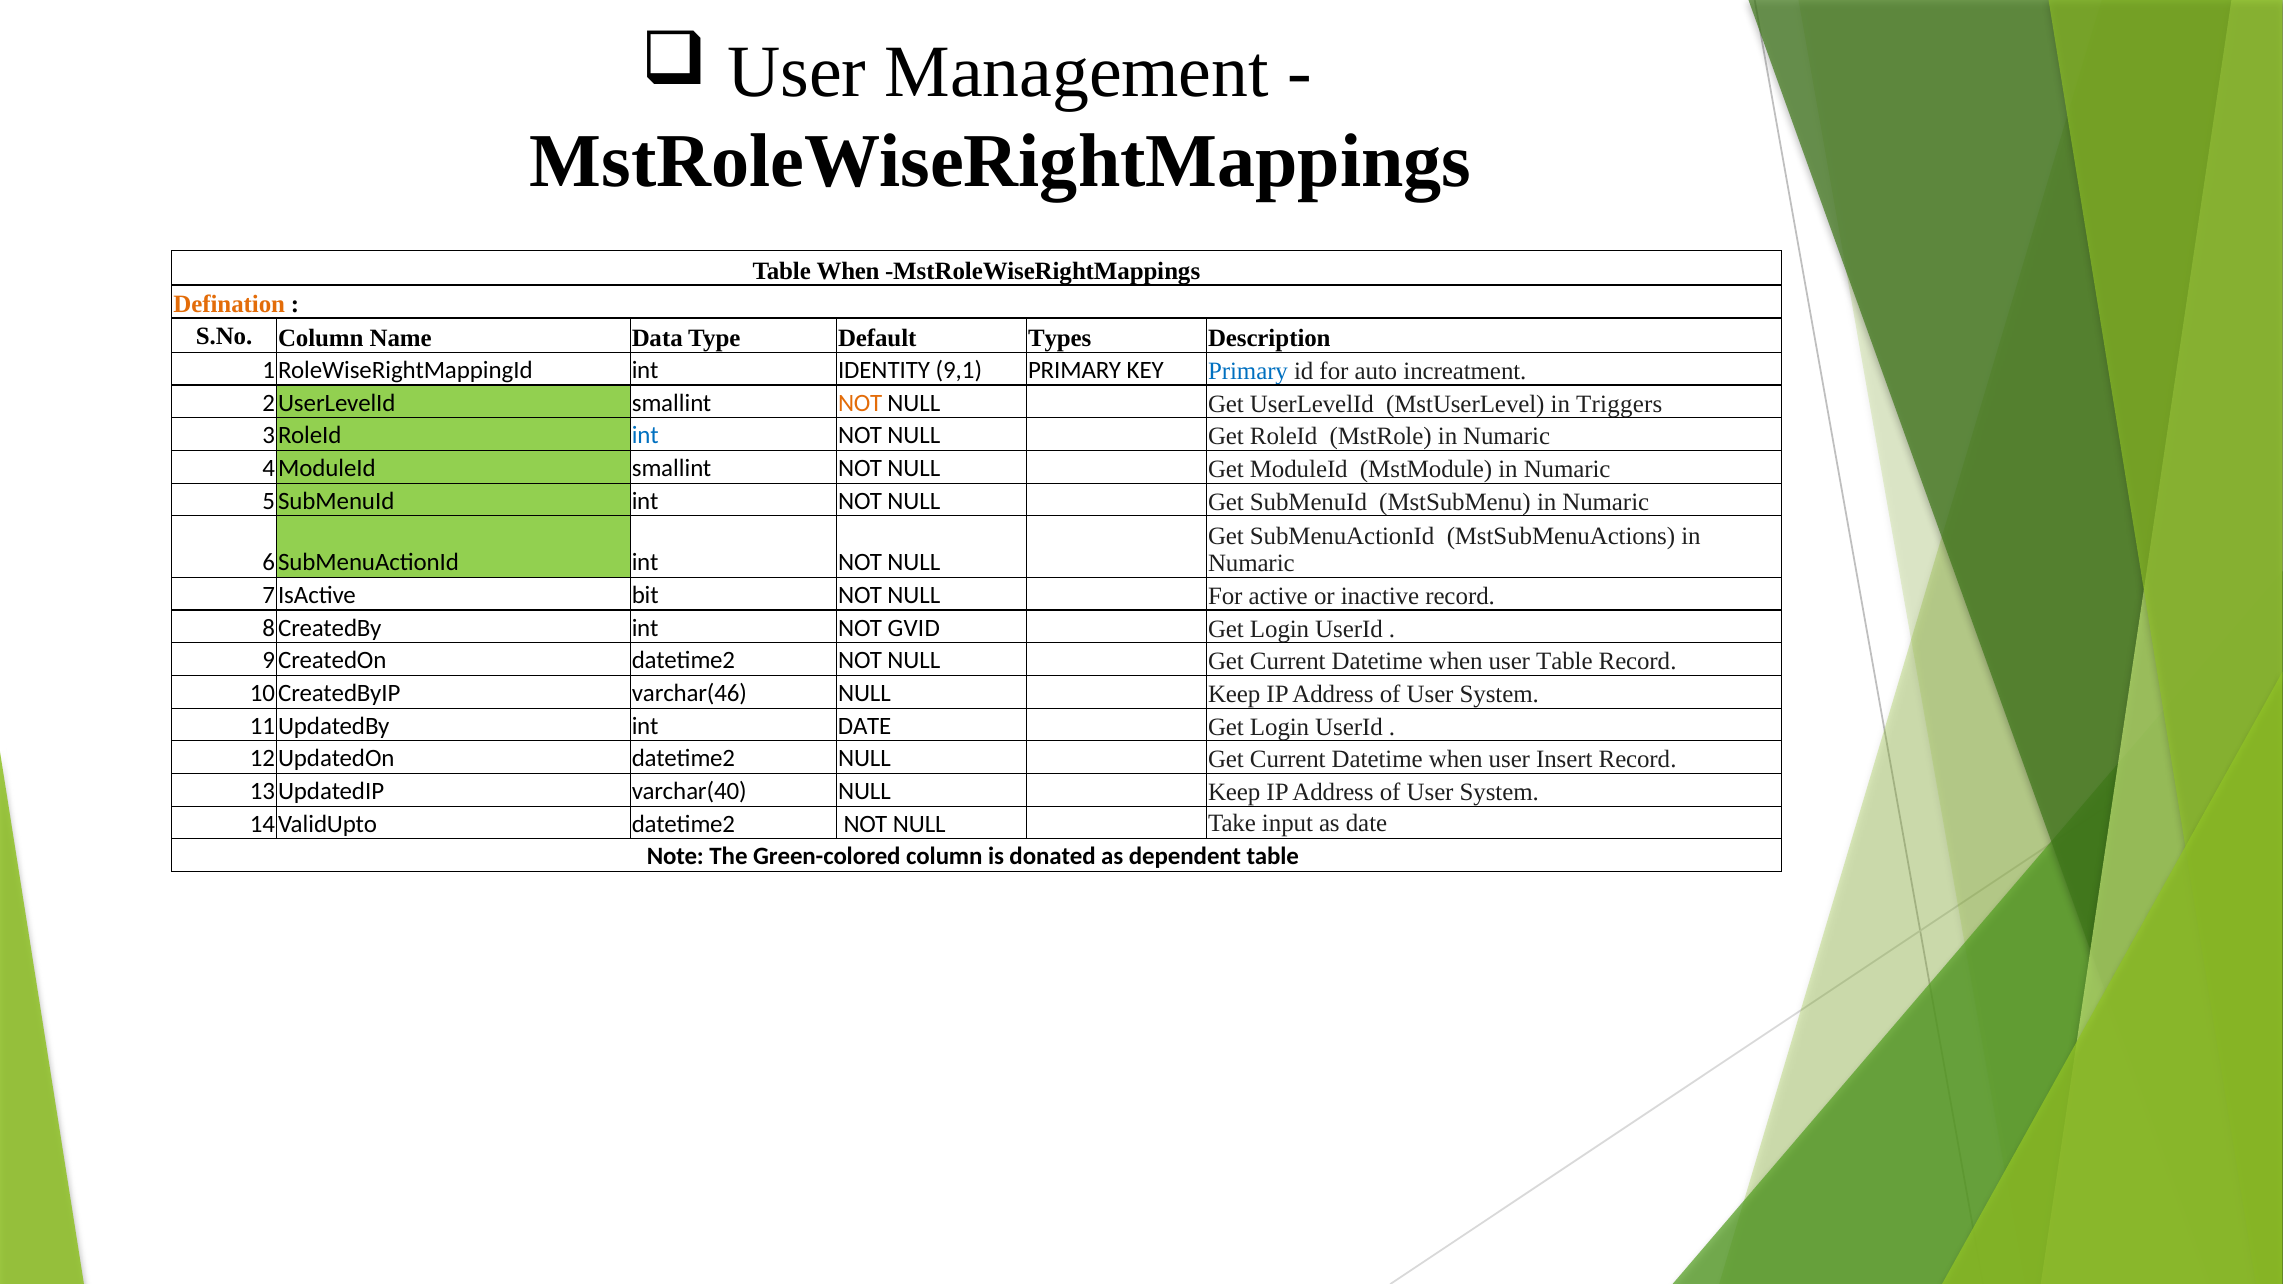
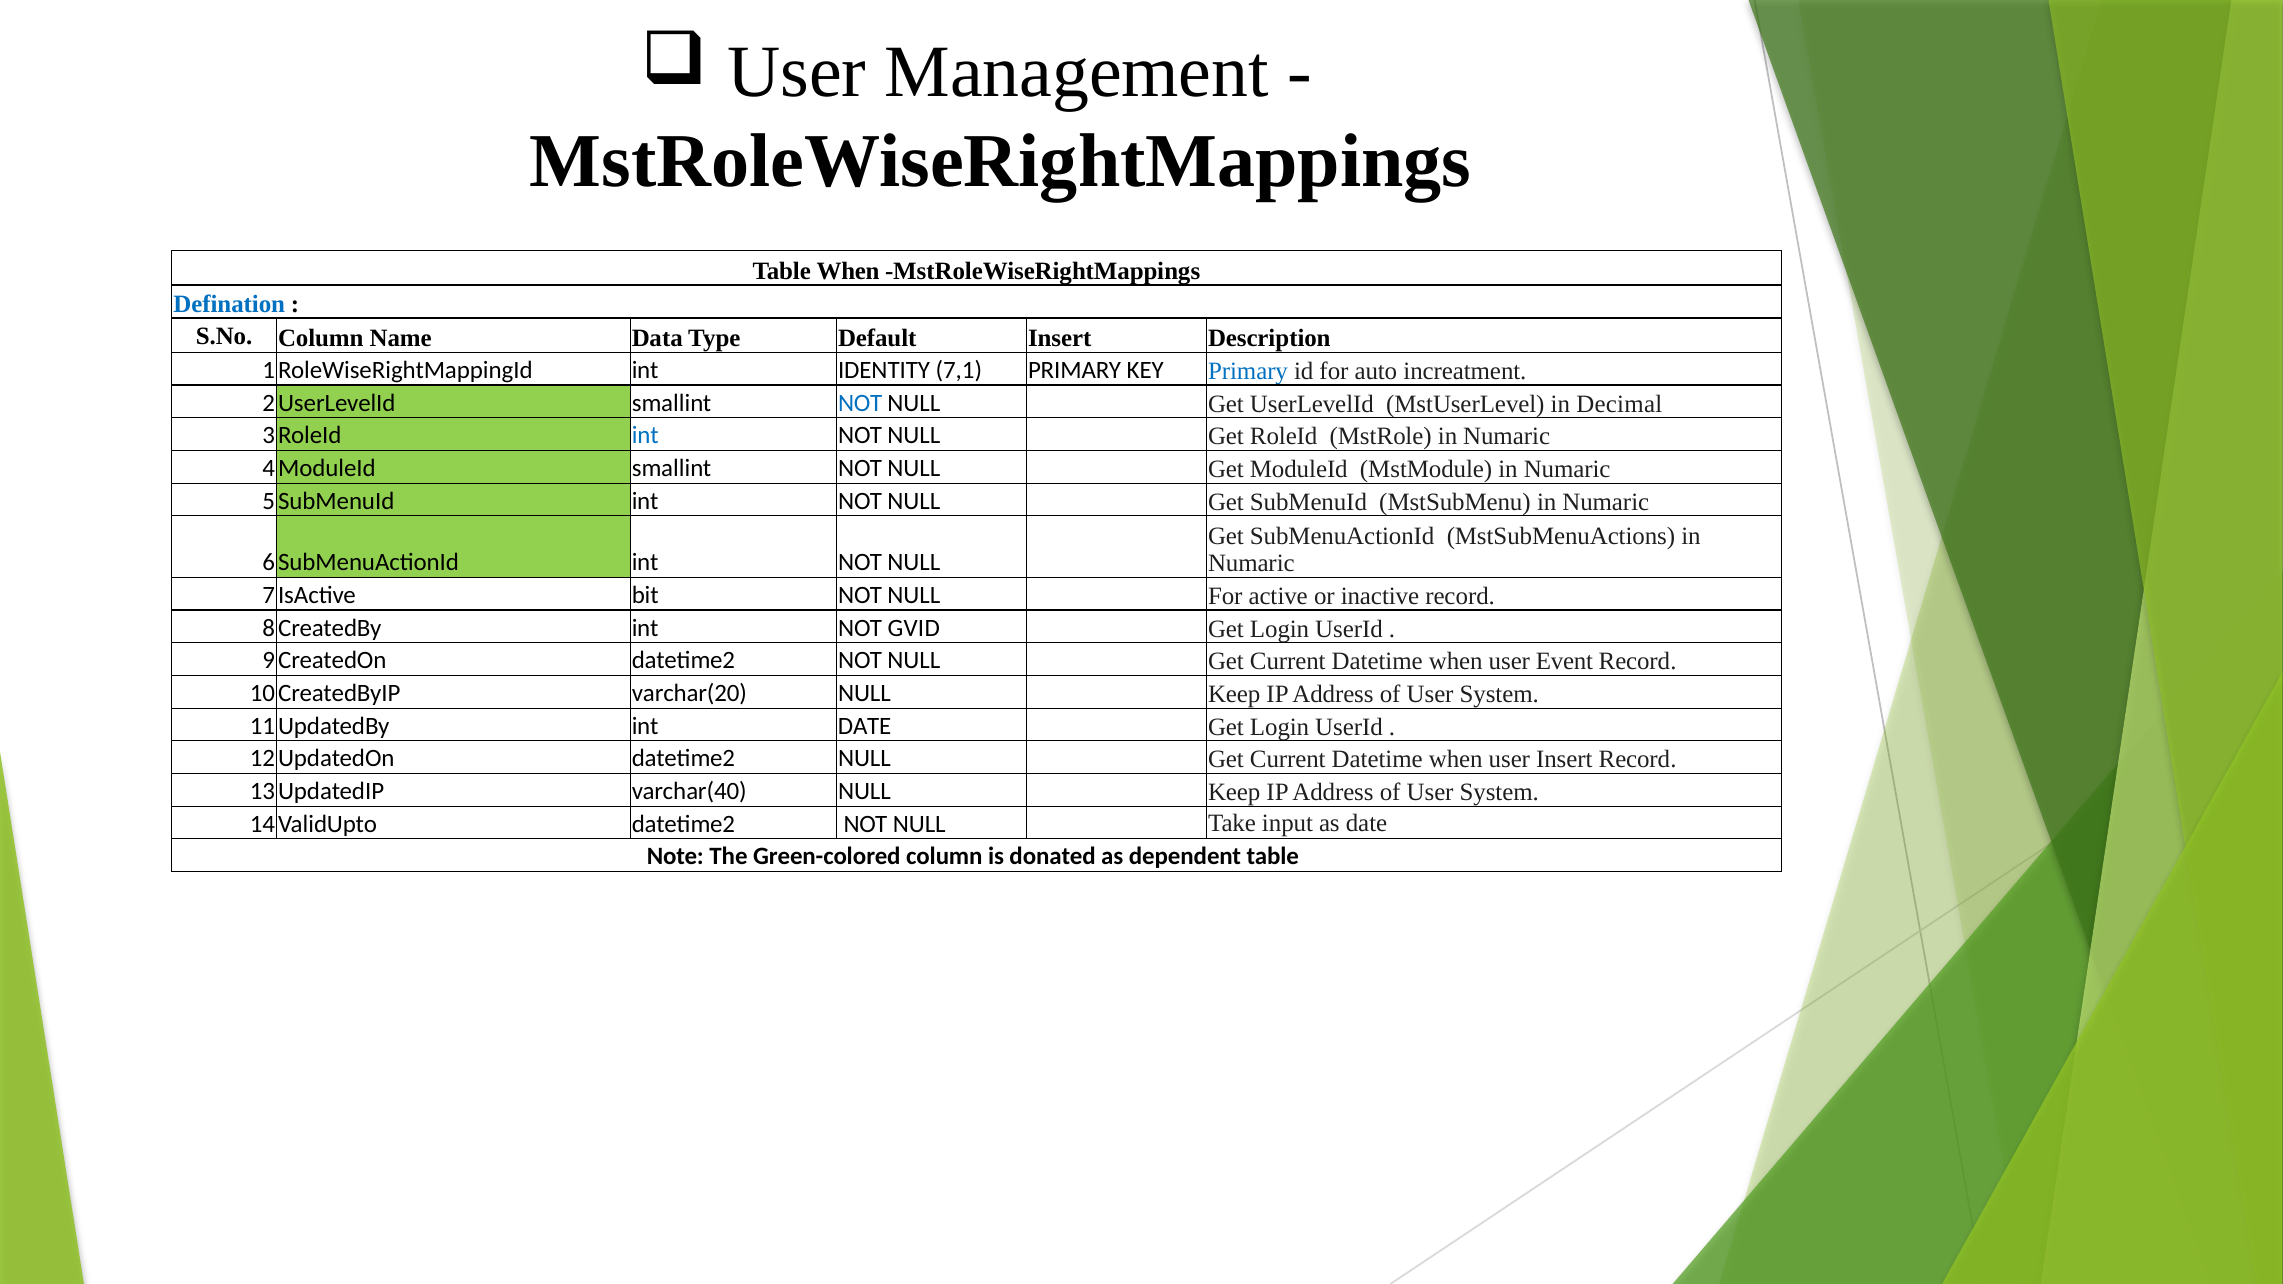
Defination colour: orange -> blue
Default Types: Types -> Insert
9,1: 9,1 -> 7,1
NOT at (860, 403) colour: orange -> blue
Triggers: Triggers -> Decimal
user Table: Table -> Event
varchar(46: varchar(46 -> varchar(20
